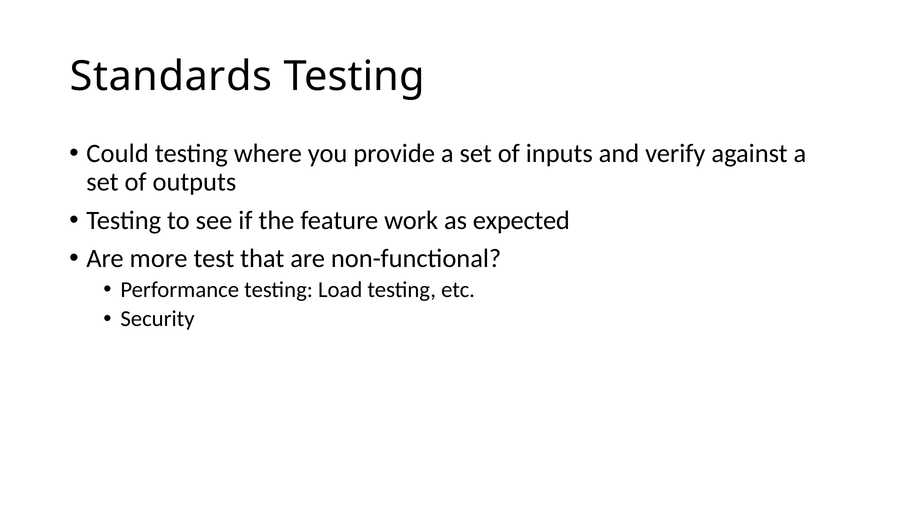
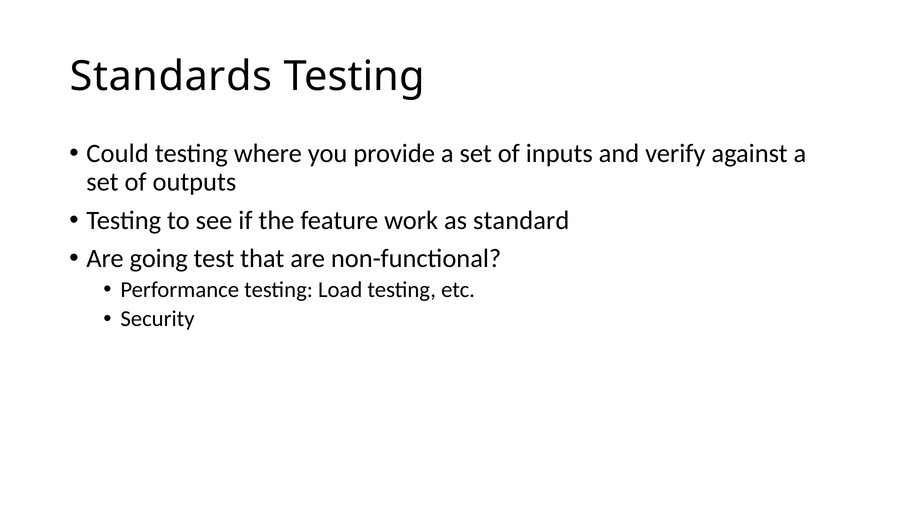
expected: expected -> standard
more: more -> going
